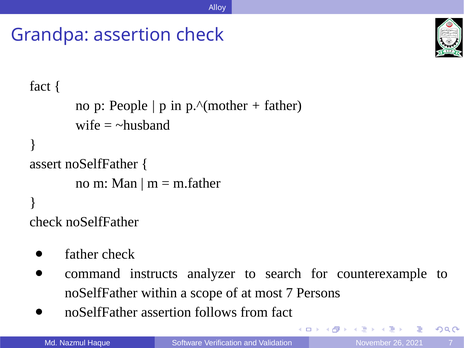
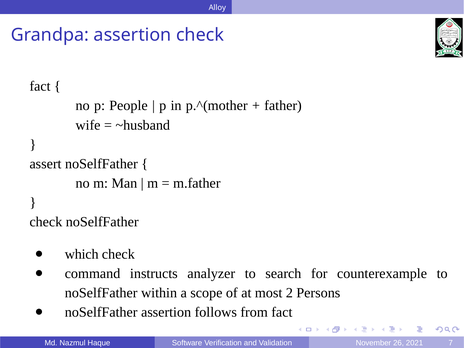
father at (82, 254): father -> which
most 7: 7 -> 2
